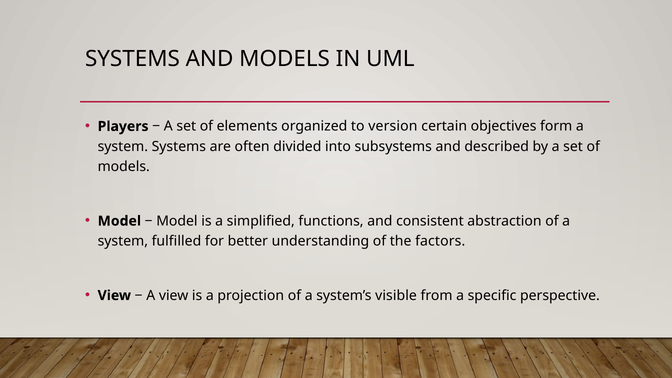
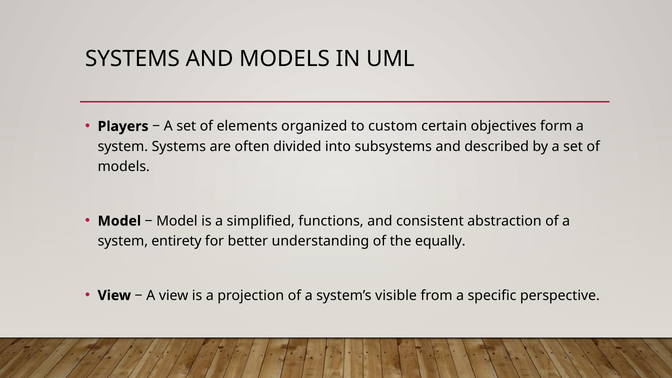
version: version -> custom
fulfilled: fulfilled -> entirety
factors: factors -> equally
